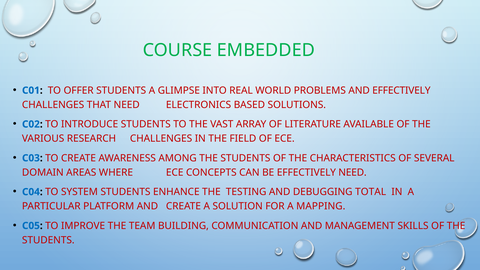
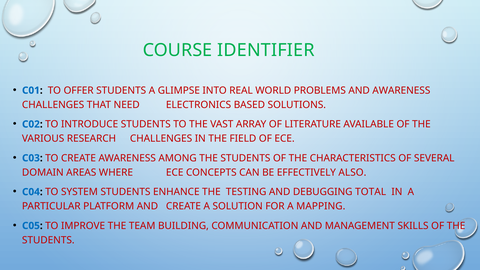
EMBEDDED: EMBEDDED -> IDENTIFIER
AND EFFECTIVELY: EFFECTIVELY -> AWARENESS
EFFECTIVELY NEED: NEED -> ALSO
